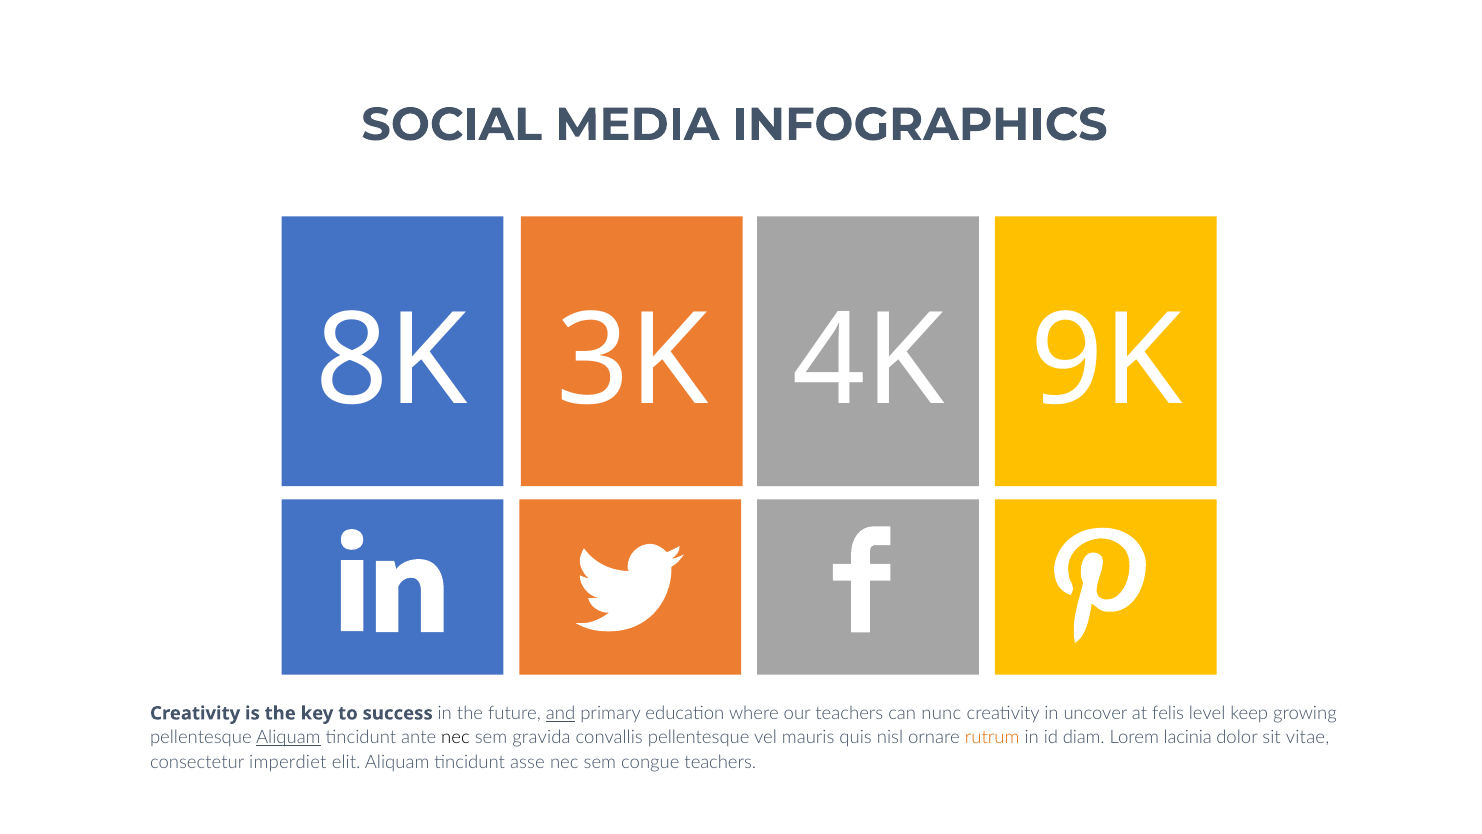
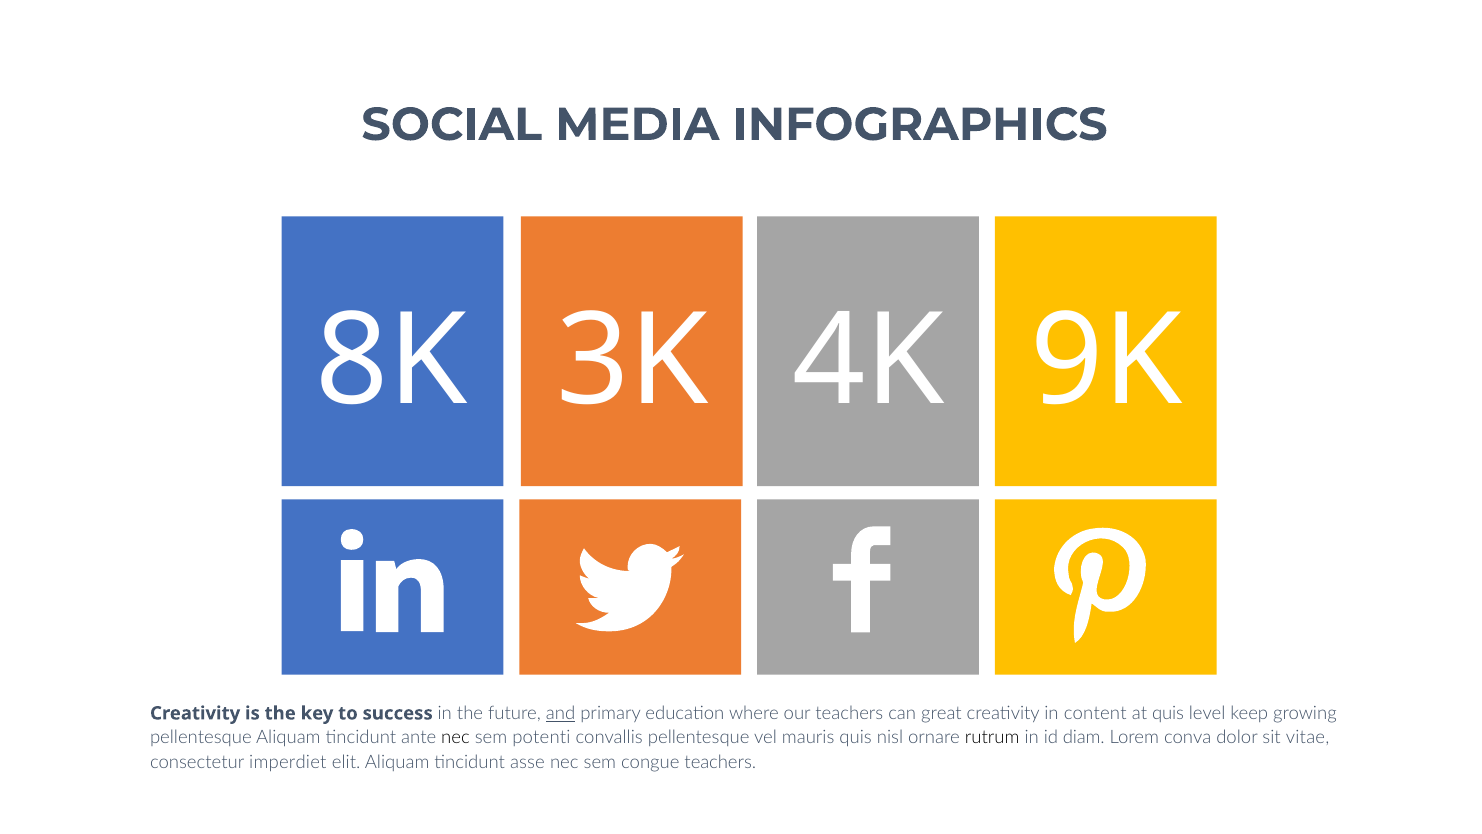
nunc: nunc -> great
uncover: uncover -> content
at felis: felis -> quis
Aliquam at (288, 737) underline: present -> none
gravida: gravida -> potenti
rutrum colour: orange -> black
lacinia: lacinia -> conva
